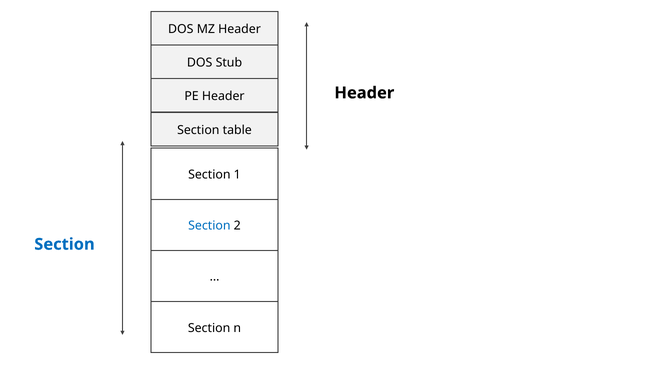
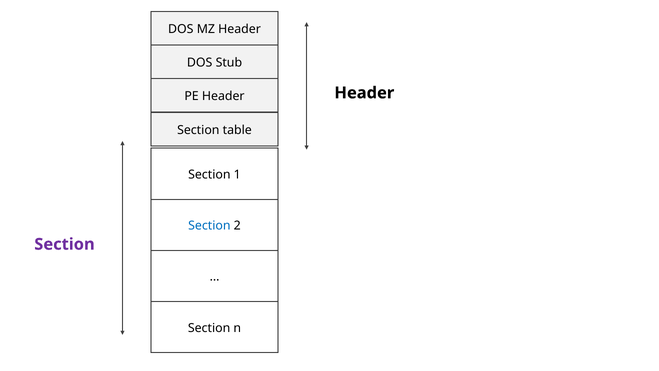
Section at (64, 244) colour: blue -> purple
